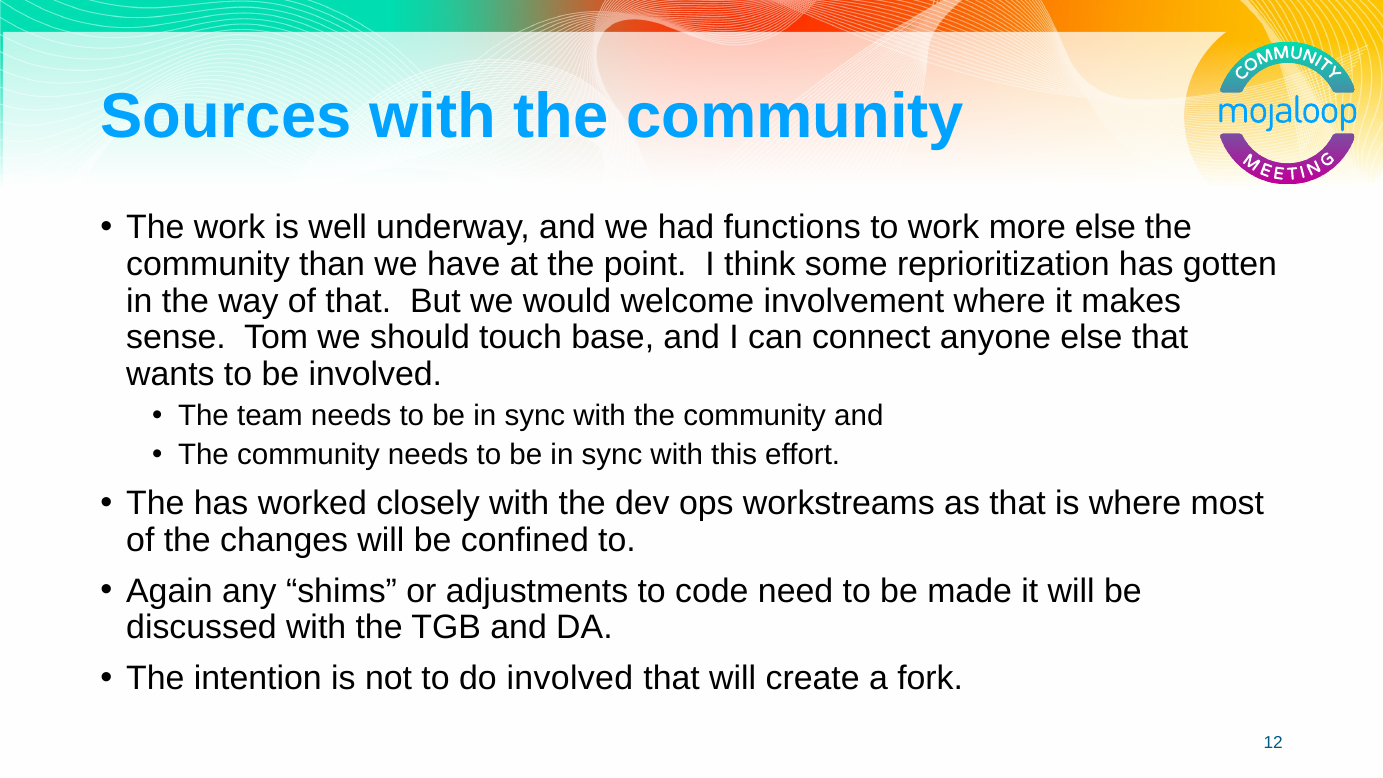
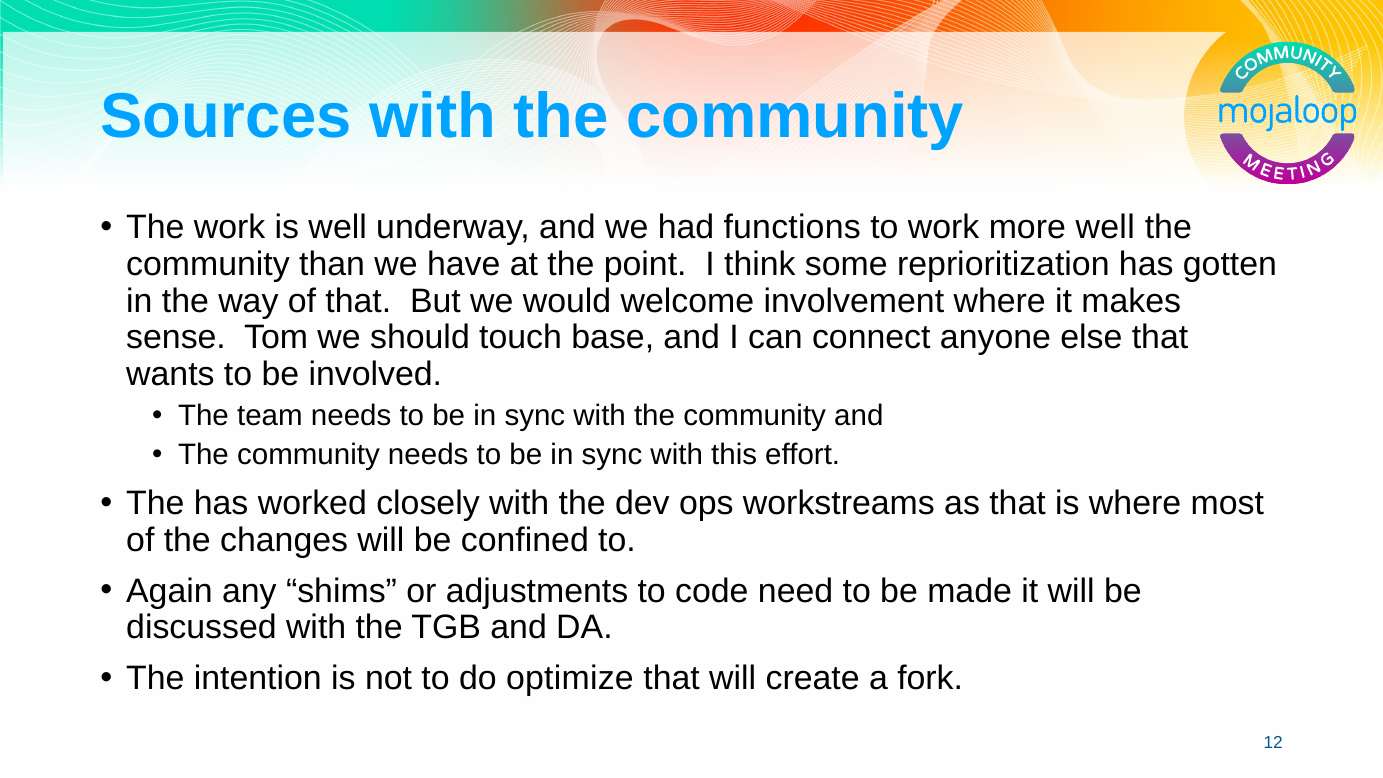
more else: else -> well
do involved: involved -> optimize
